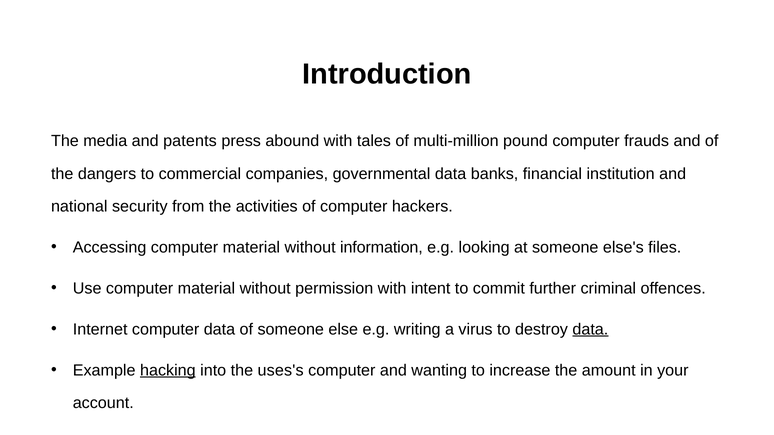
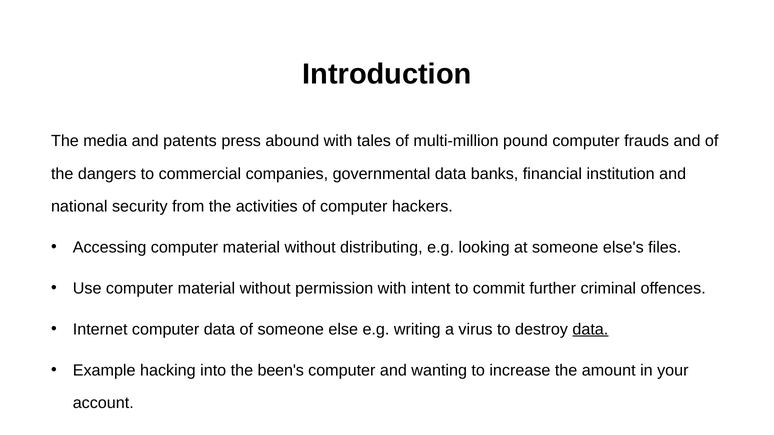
information: information -> distributing
hacking underline: present -> none
uses's: uses's -> been's
